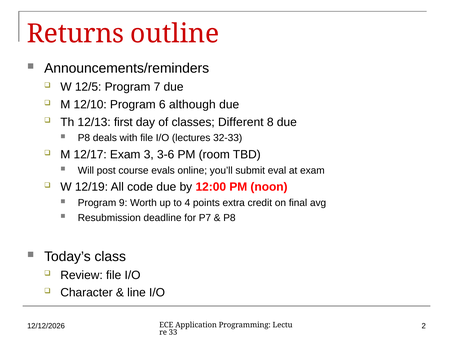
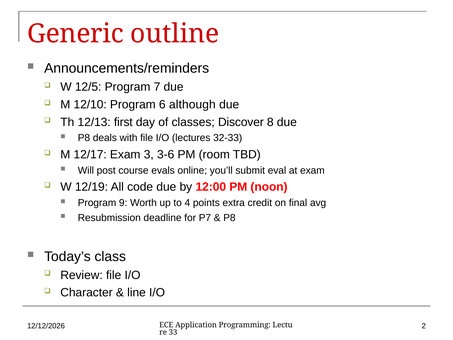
Returns: Returns -> Generic
Different: Different -> Discover
